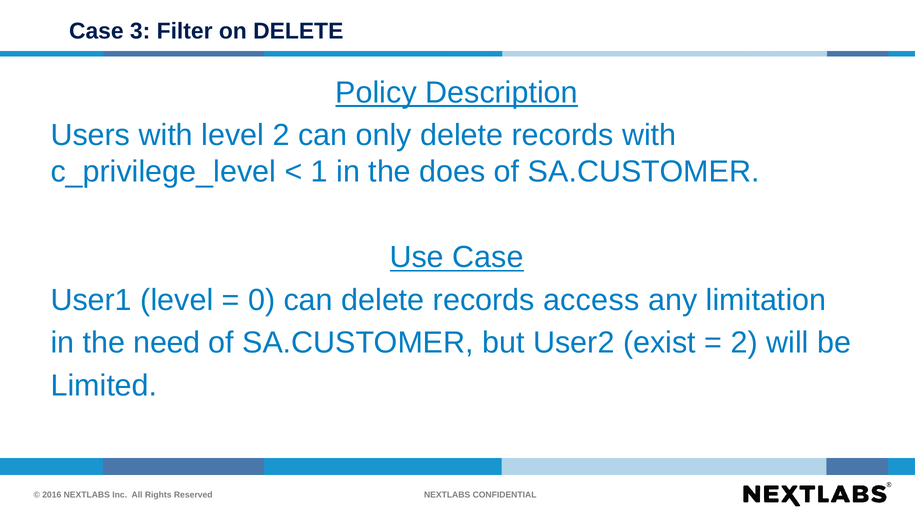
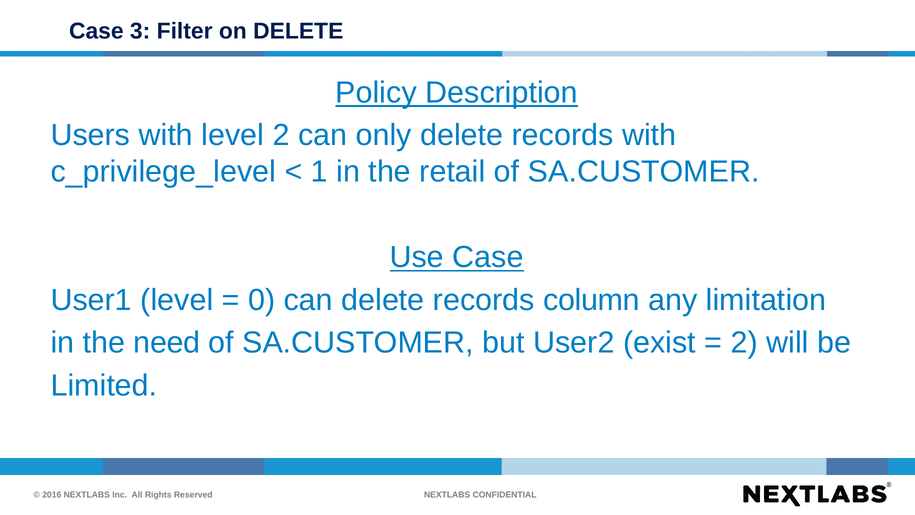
does: does -> retail
access: access -> column
